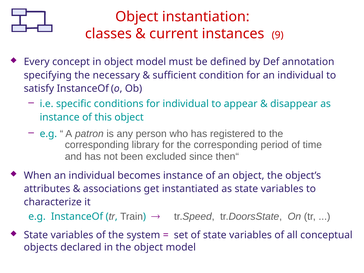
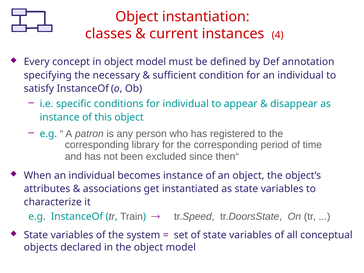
9: 9 -> 4
